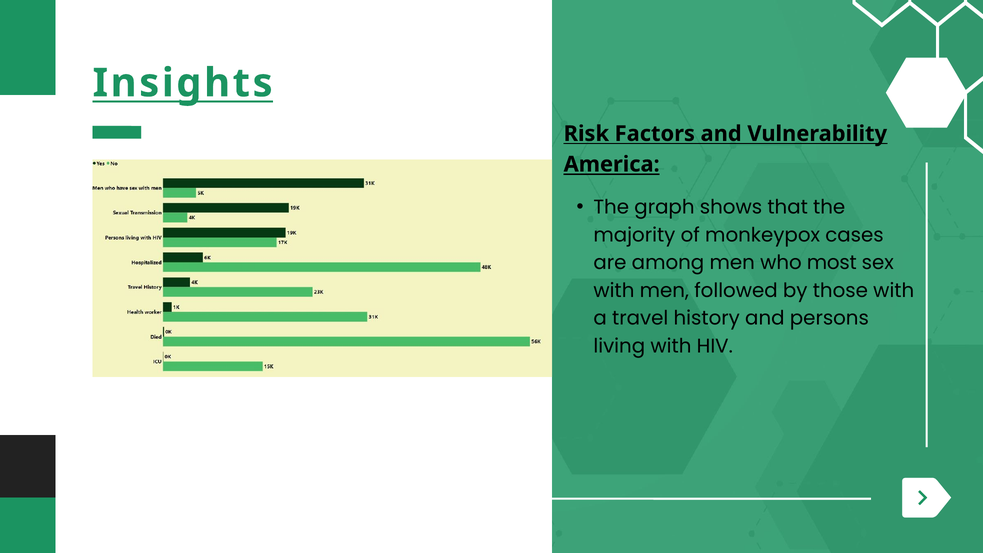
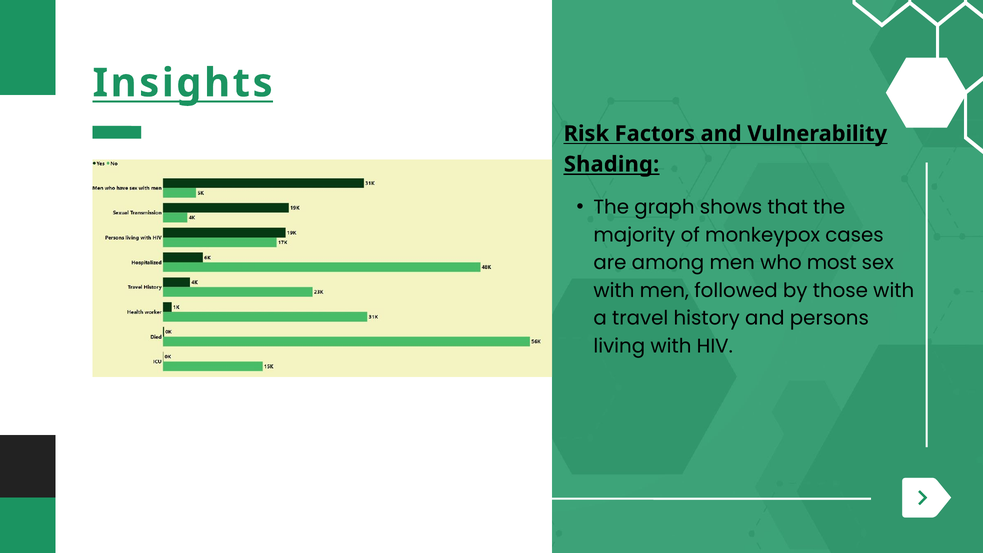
America: America -> Shading
